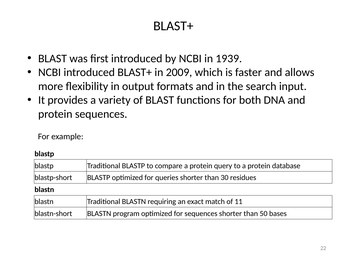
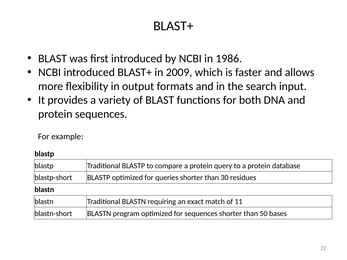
1939: 1939 -> 1986
